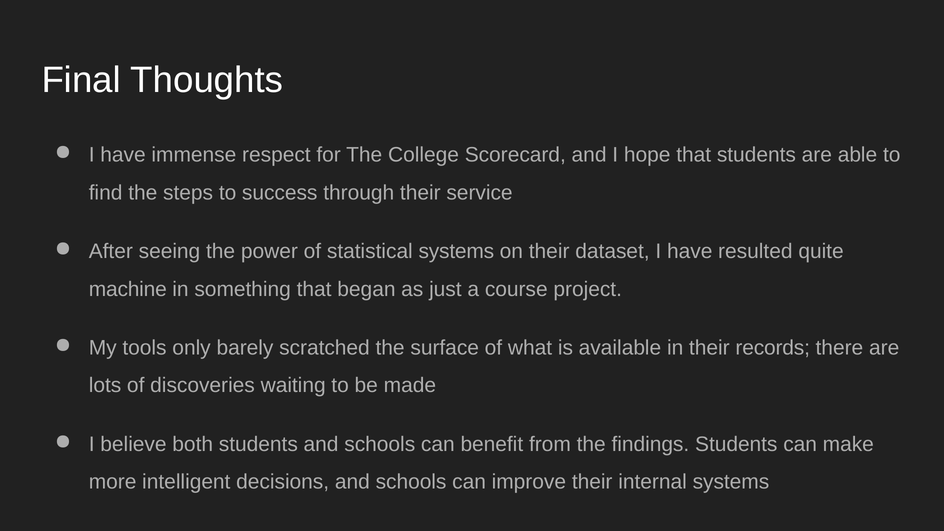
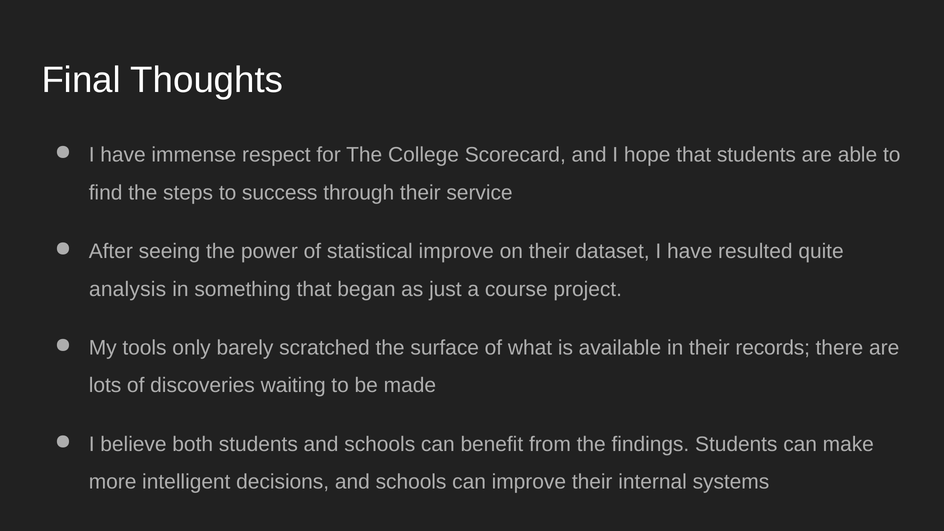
statistical systems: systems -> improve
machine: machine -> analysis
